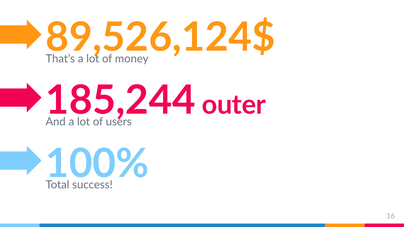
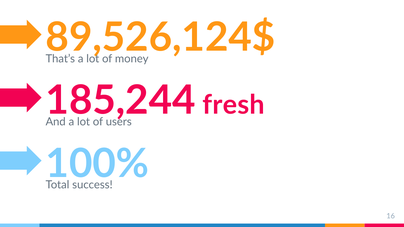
outer: outer -> fresh
